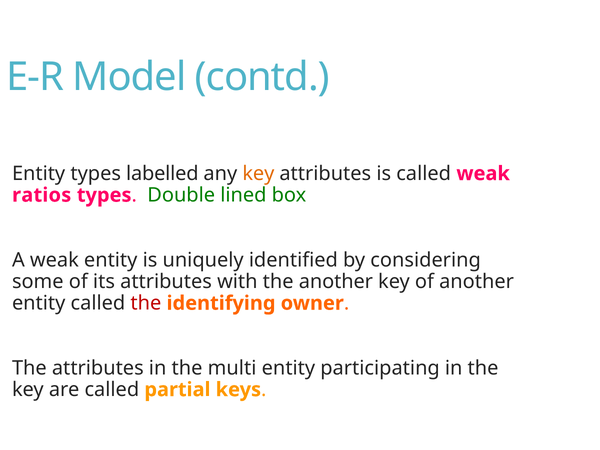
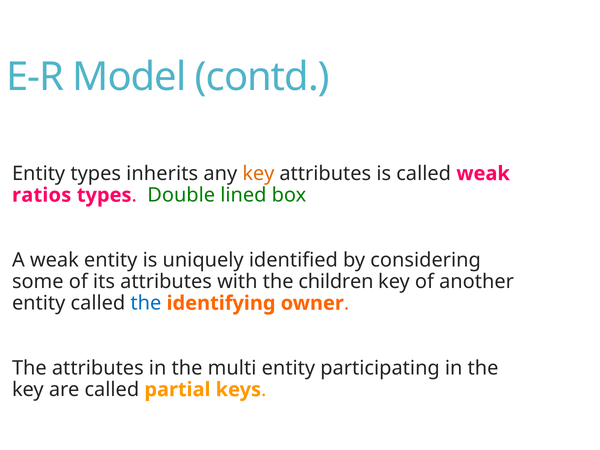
labelled: labelled -> inherits
the another: another -> children
the at (146, 303) colour: red -> blue
